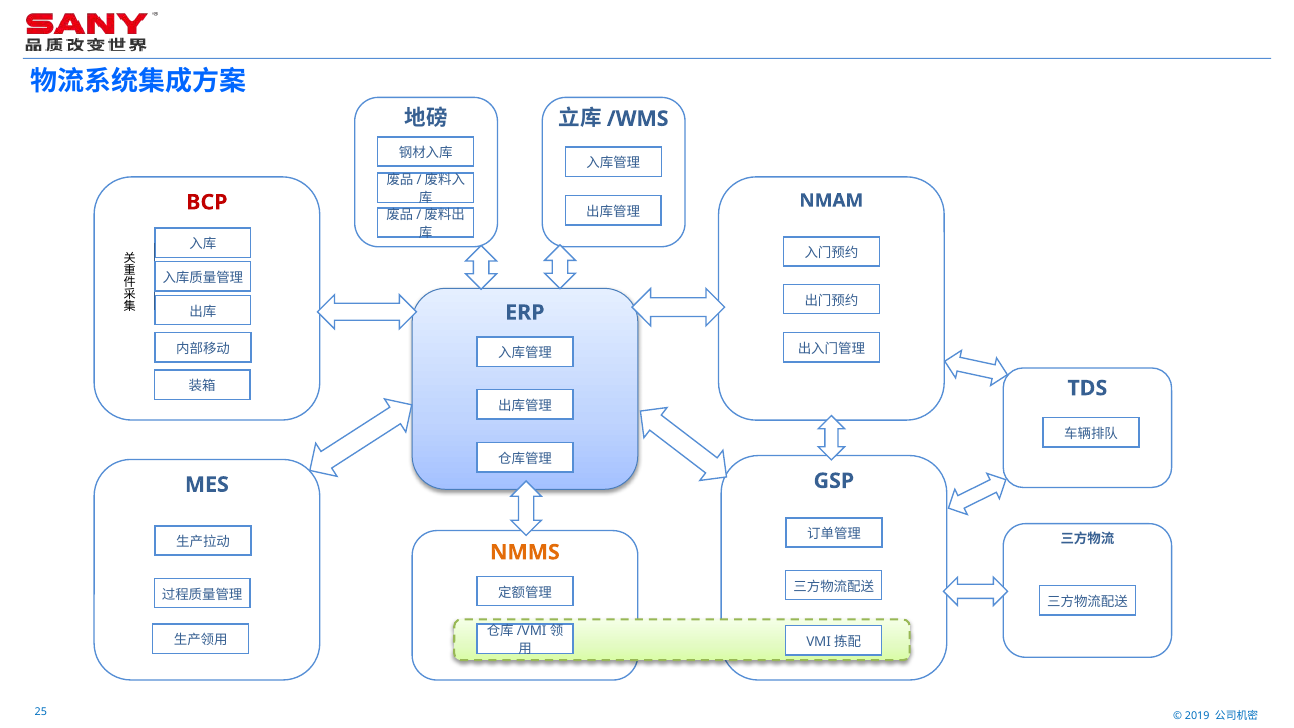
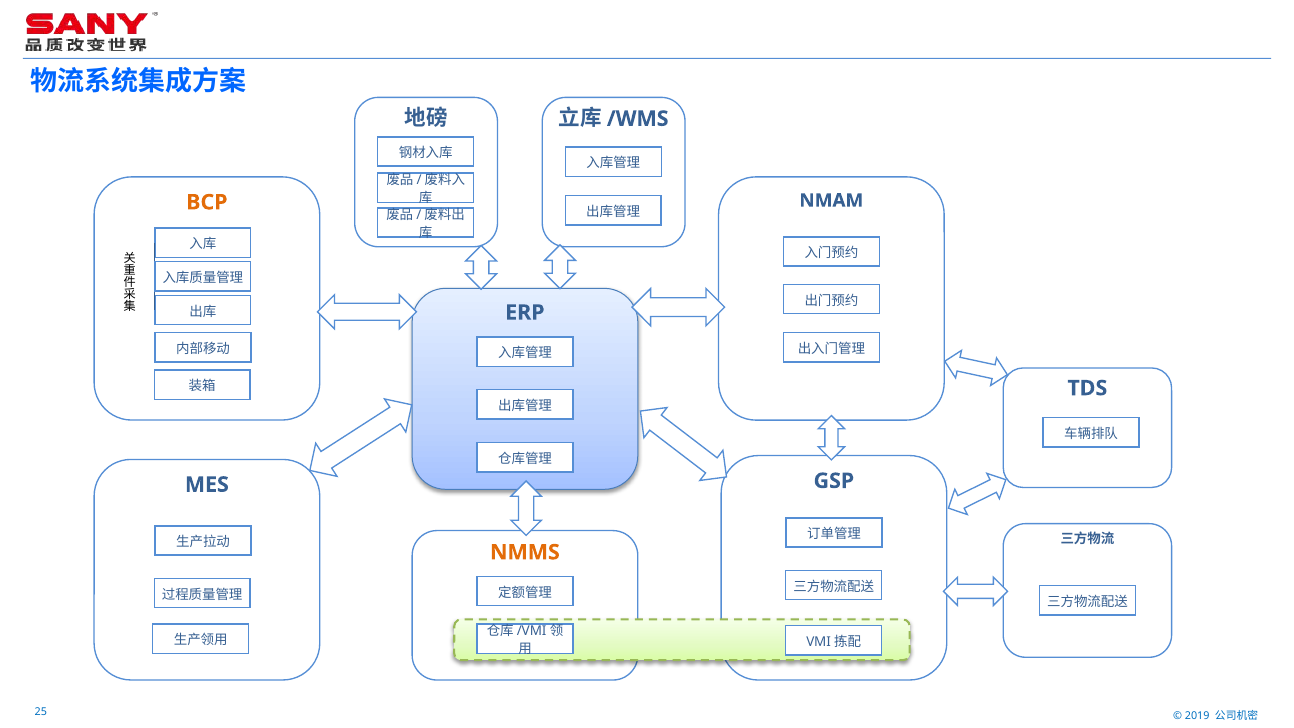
BCP colour: red -> orange
